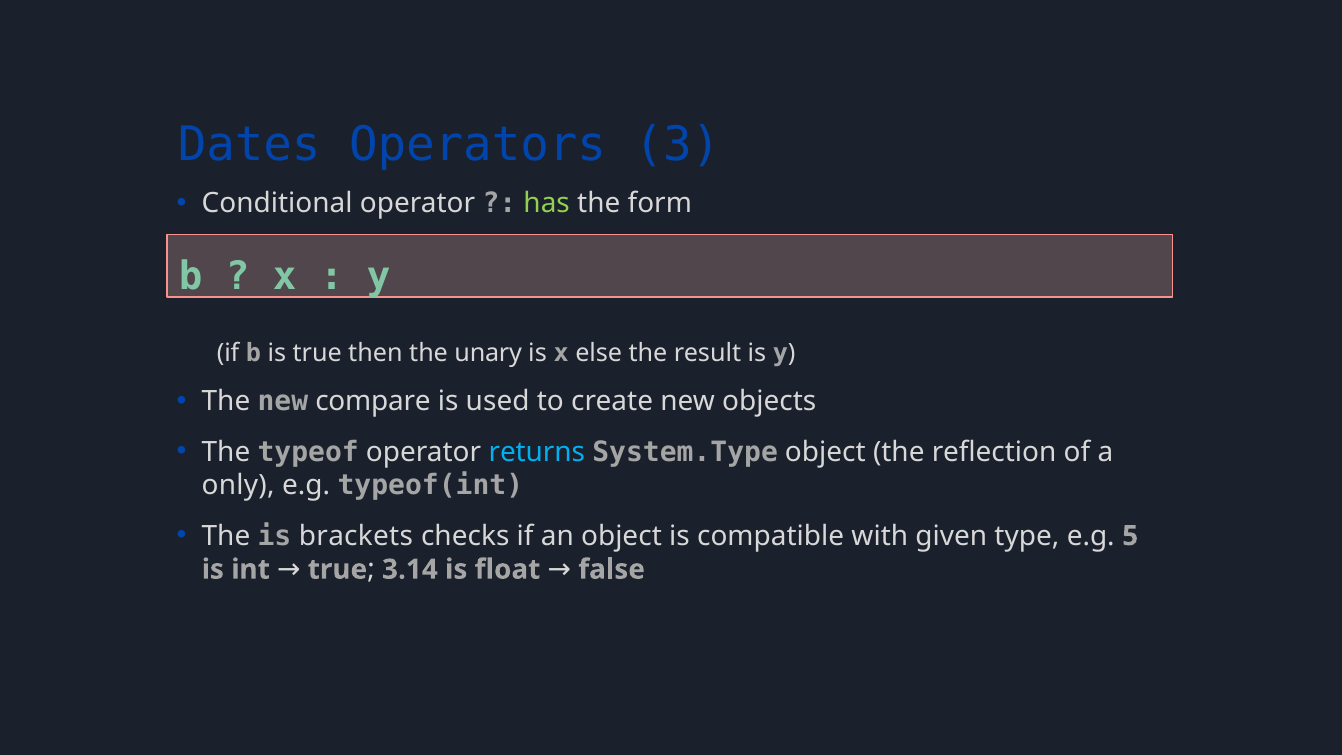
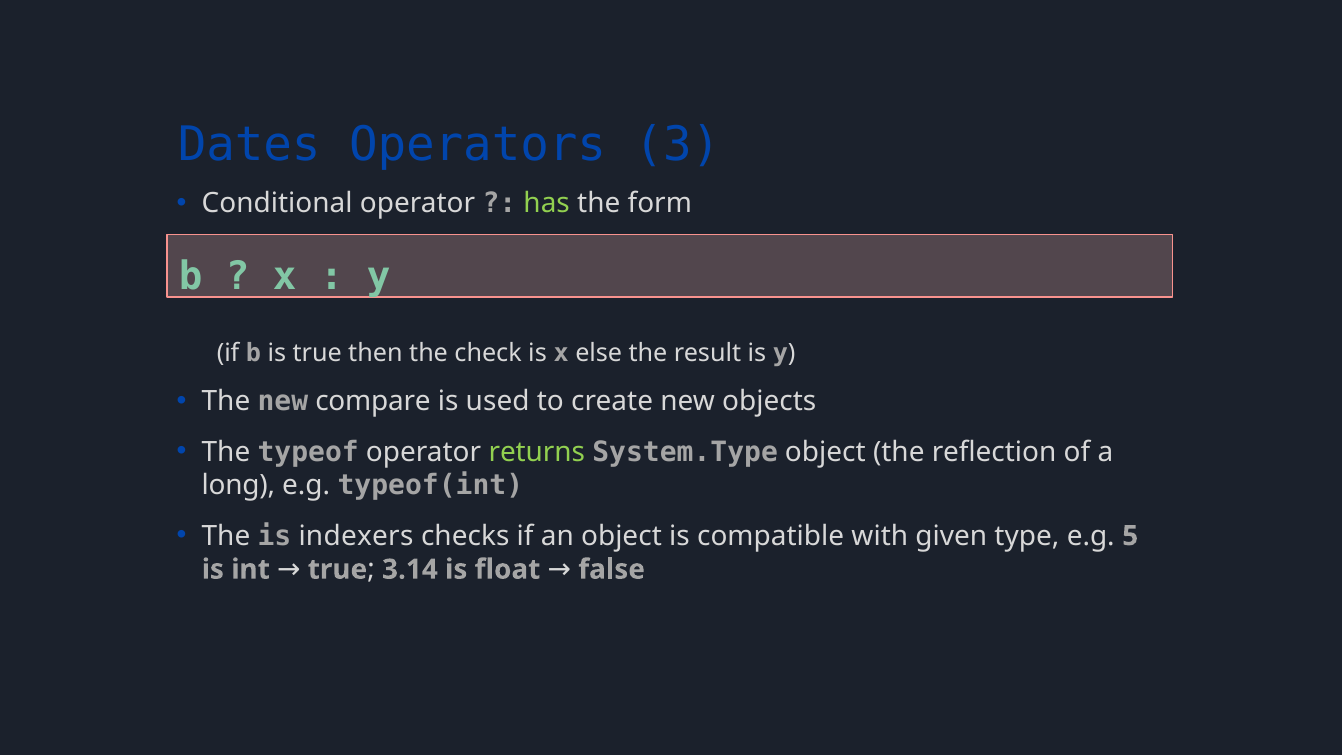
unary: unary -> check
returns colour: light blue -> light green
only: only -> long
brackets: brackets -> indexers
